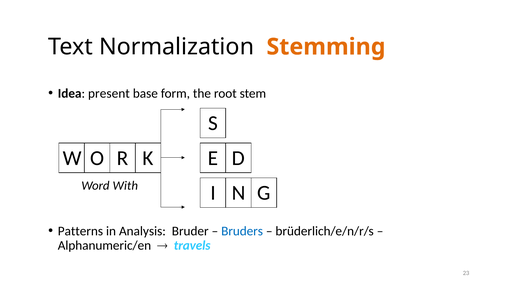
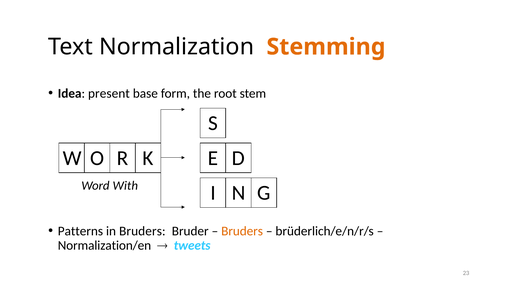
in Analysis: Analysis -> Bruders
Bruders at (242, 231) colour: blue -> orange
Alphanumeric/en: Alphanumeric/en -> Normalization/en
travels: travels -> tweets
